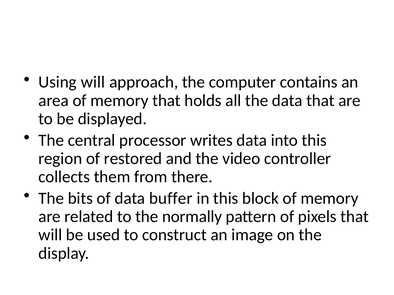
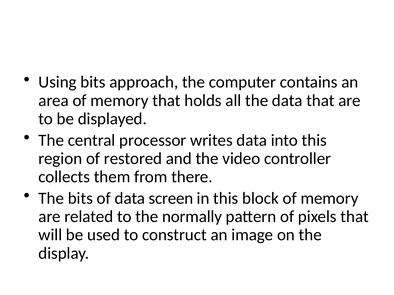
Using will: will -> bits
buffer: buffer -> screen
